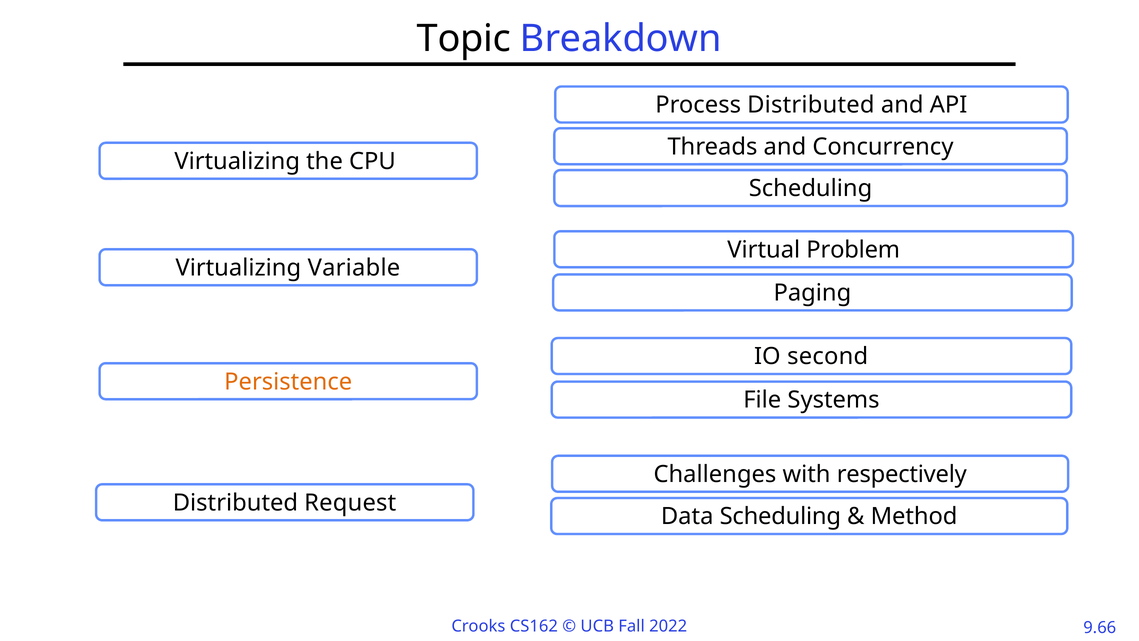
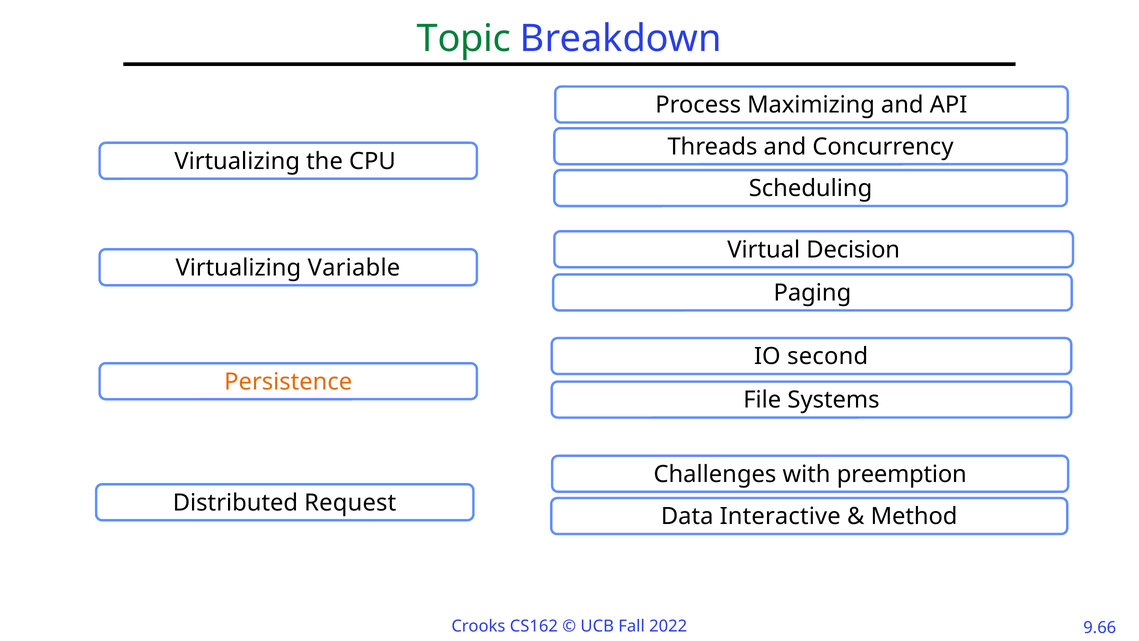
Topic colour: black -> green
Process Distributed: Distributed -> Maximizing
Problem: Problem -> Decision
respectively: respectively -> preemption
Data Scheduling: Scheduling -> Interactive
